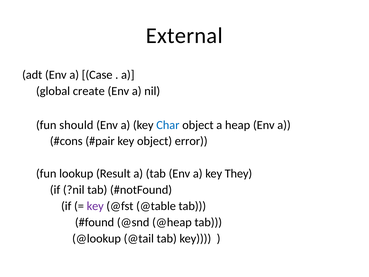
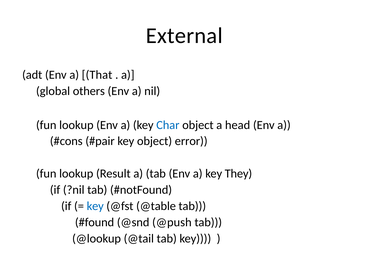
Case: Case -> That
create: create -> others
should at (76, 125): should -> lookup
heap: heap -> head
key at (95, 206) colour: purple -> blue
@heap: @heap -> @push
